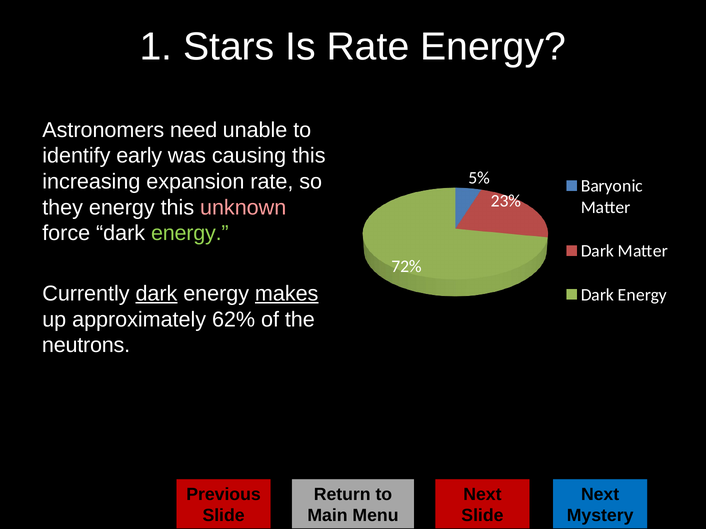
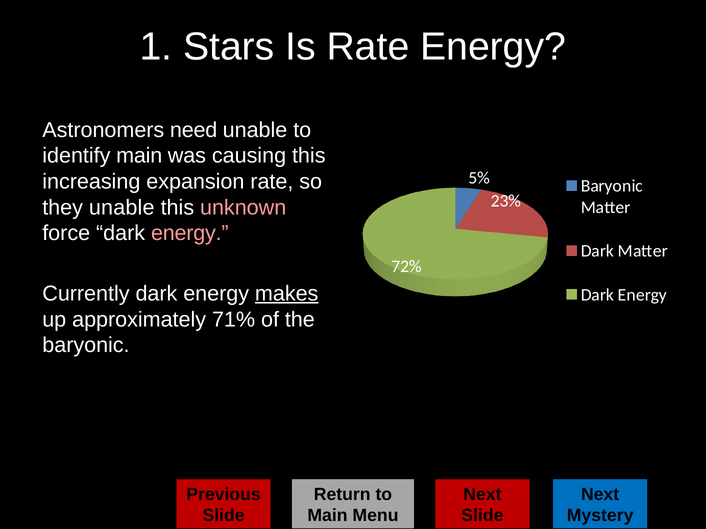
identify early: early -> main
they energy: energy -> unable
energy at (190, 234) colour: light green -> pink
dark at (156, 294) underline: present -> none
62%: 62% -> 71%
neutrons at (86, 346): neutrons -> baryonic
